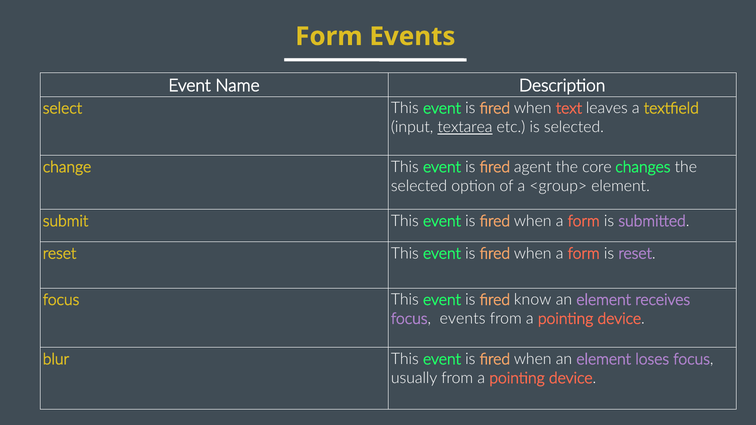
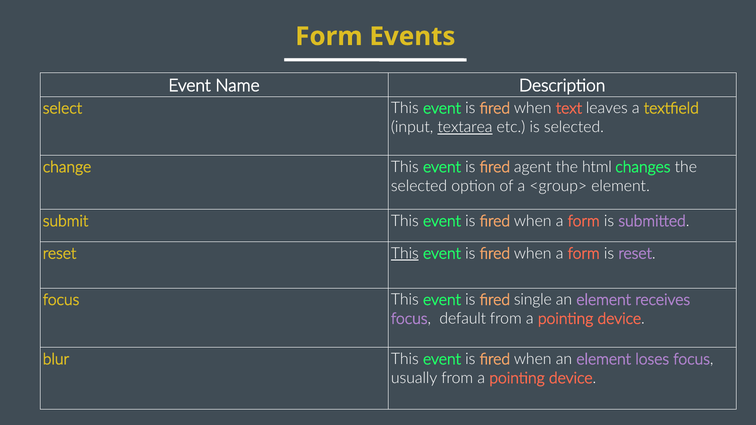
core: core -> html
This at (405, 254) underline: none -> present
know: know -> single
focus events: events -> default
